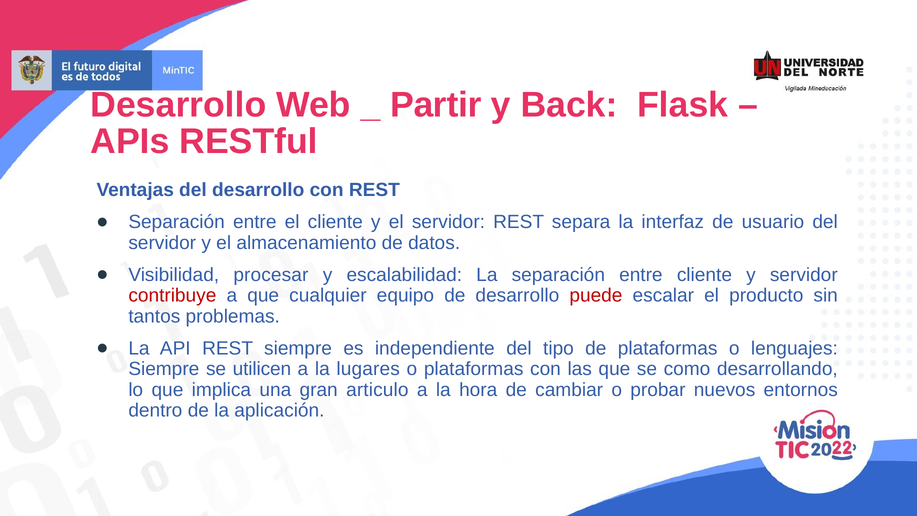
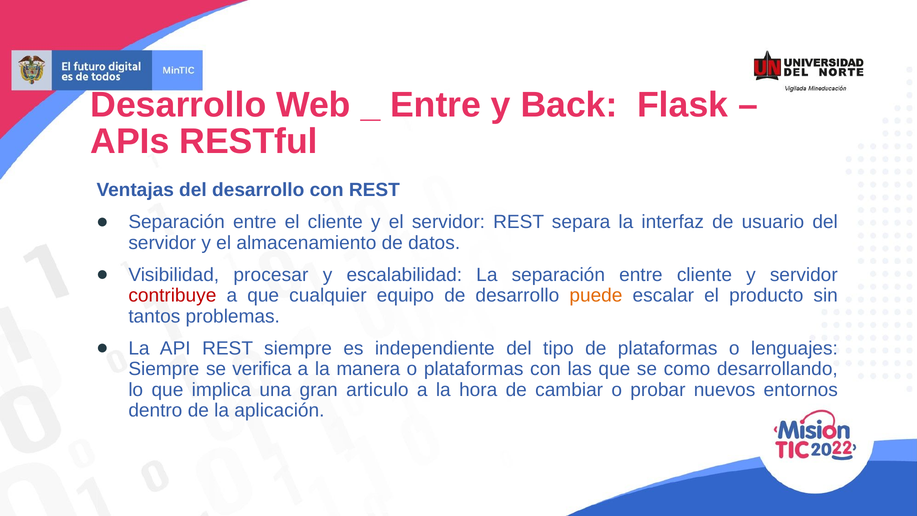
Partir at (436, 105): Partir -> Entre
puede colour: red -> orange
utilicen: utilicen -> verifica
lugares: lugares -> manera
